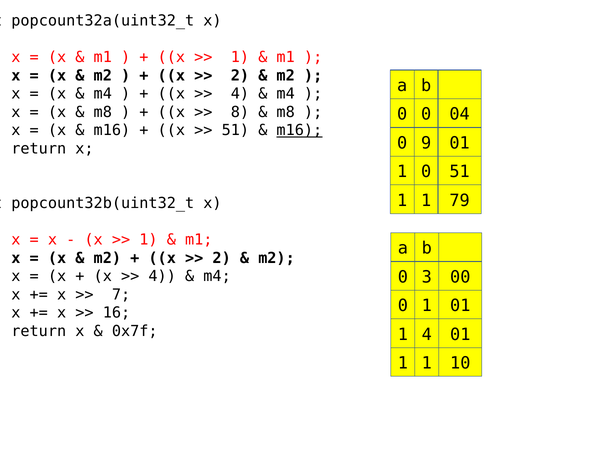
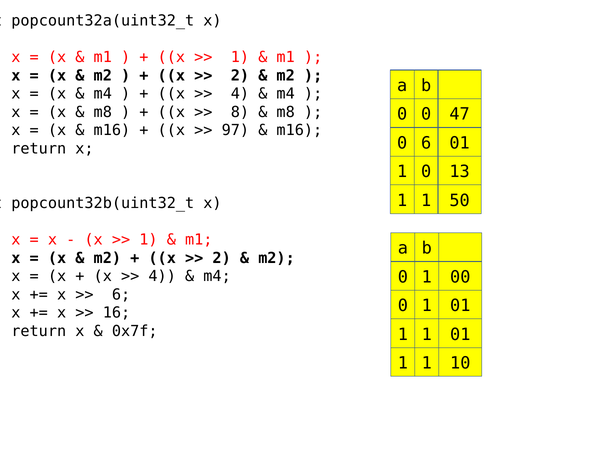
04: 04 -> 47
51 at (235, 130): 51 -> 97
m16 at (299, 130) underline: present -> none
0 9: 9 -> 6
0 51: 51 -> 13
79: 79 -> 50
3 at (427, 277): 3 -> 1
7 at (121, 295): 7 -> 6
4 at (427, 334): 4 -> 1
